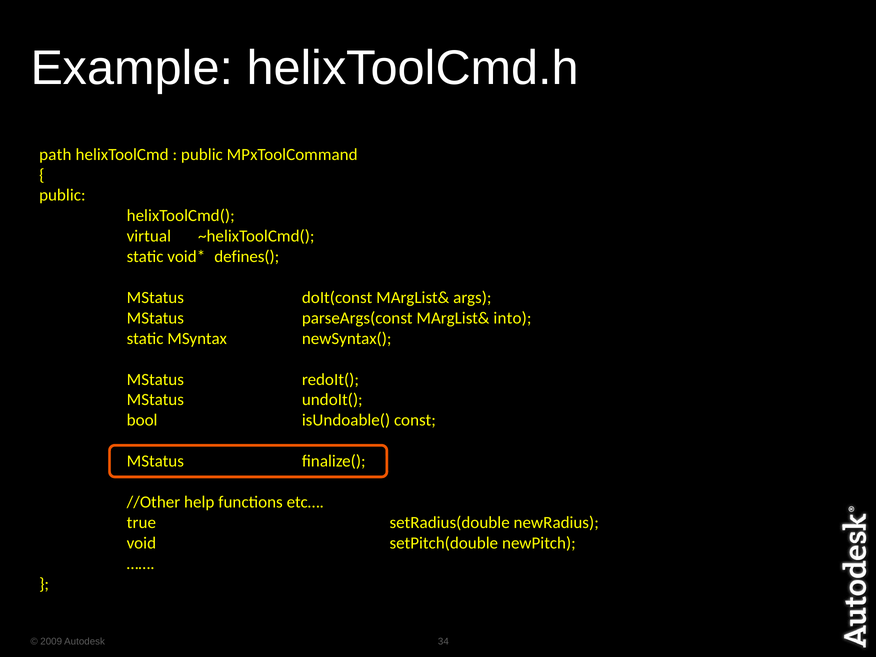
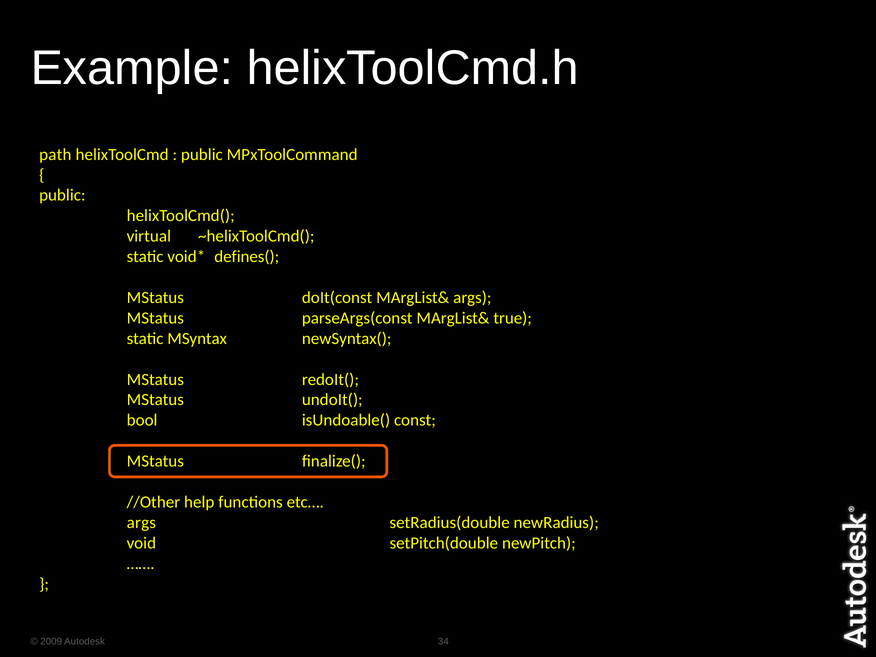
into: into -> true
true at (141, 523): true -> args
